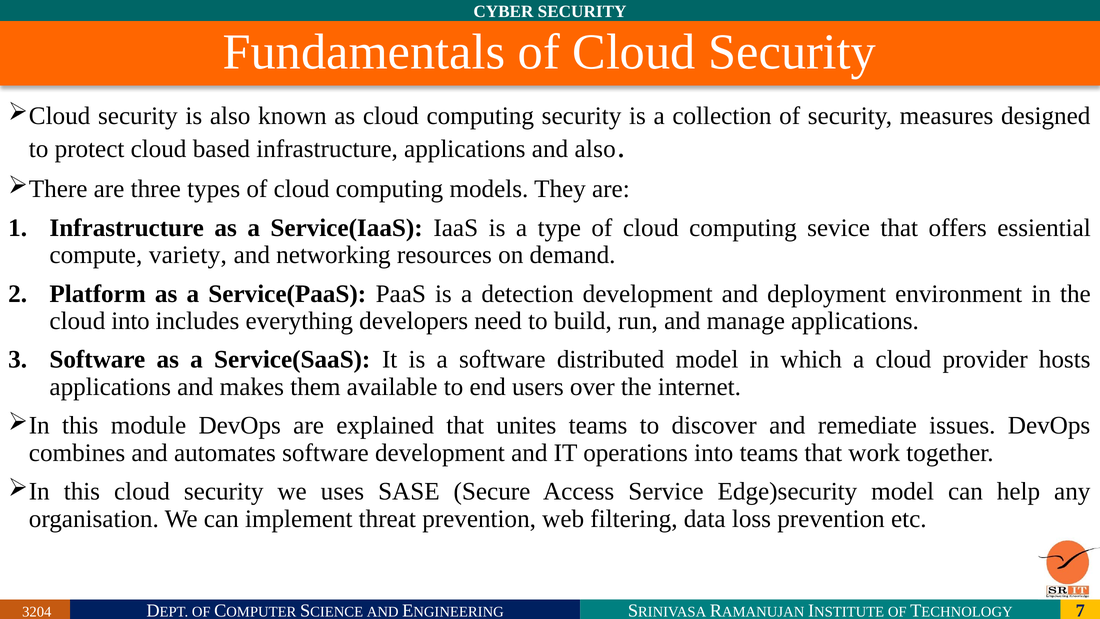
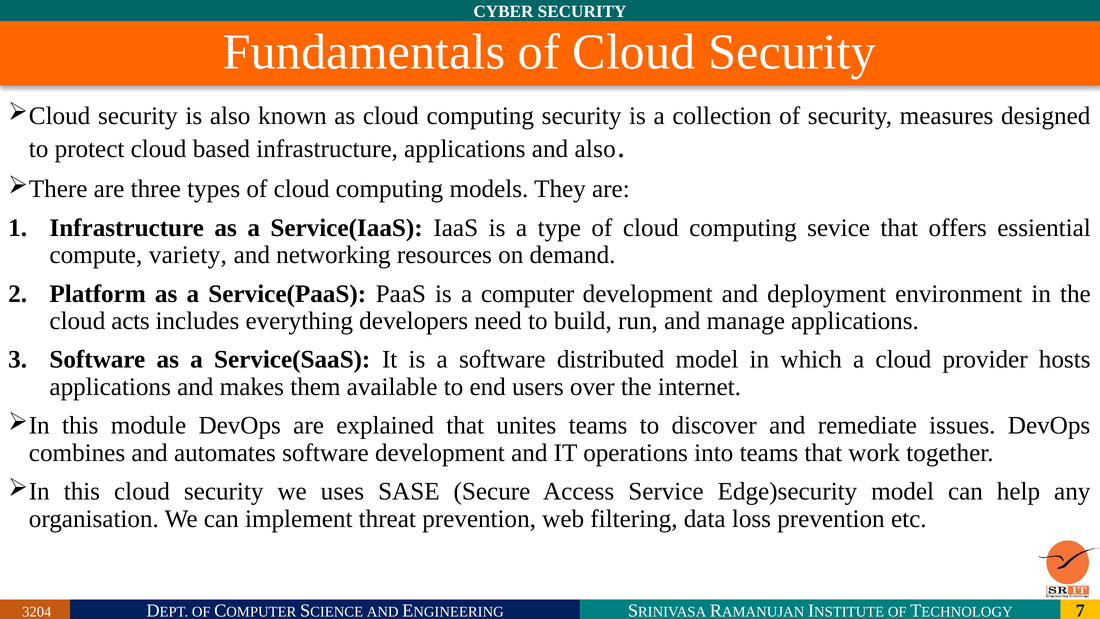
detection: detection -> computer
cloud into: into -> acts
